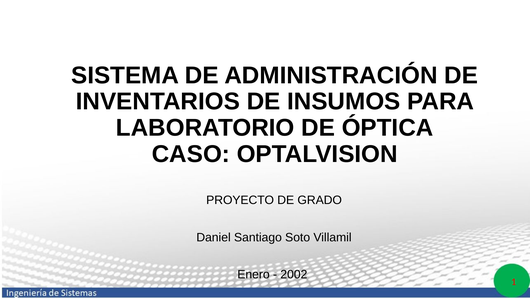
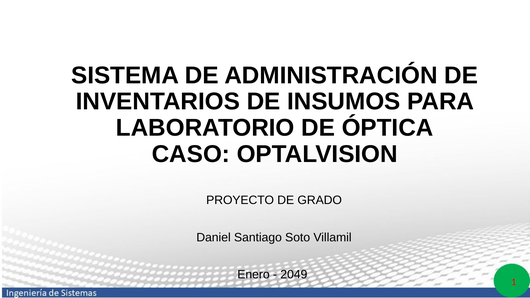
2002: 2002 -> 2049
